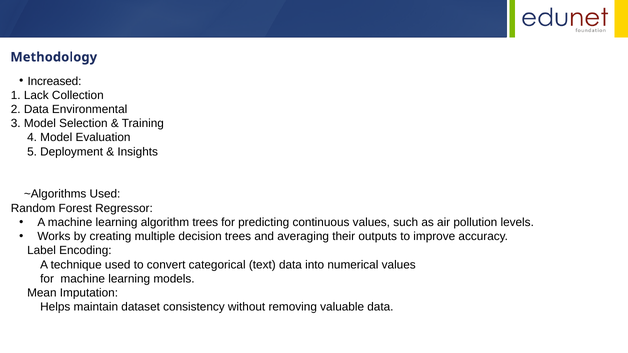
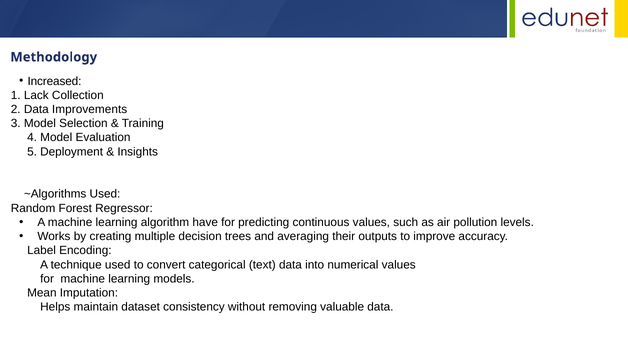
Environmental: Environmental -> Improvements
algorithm trees: trees -> have
